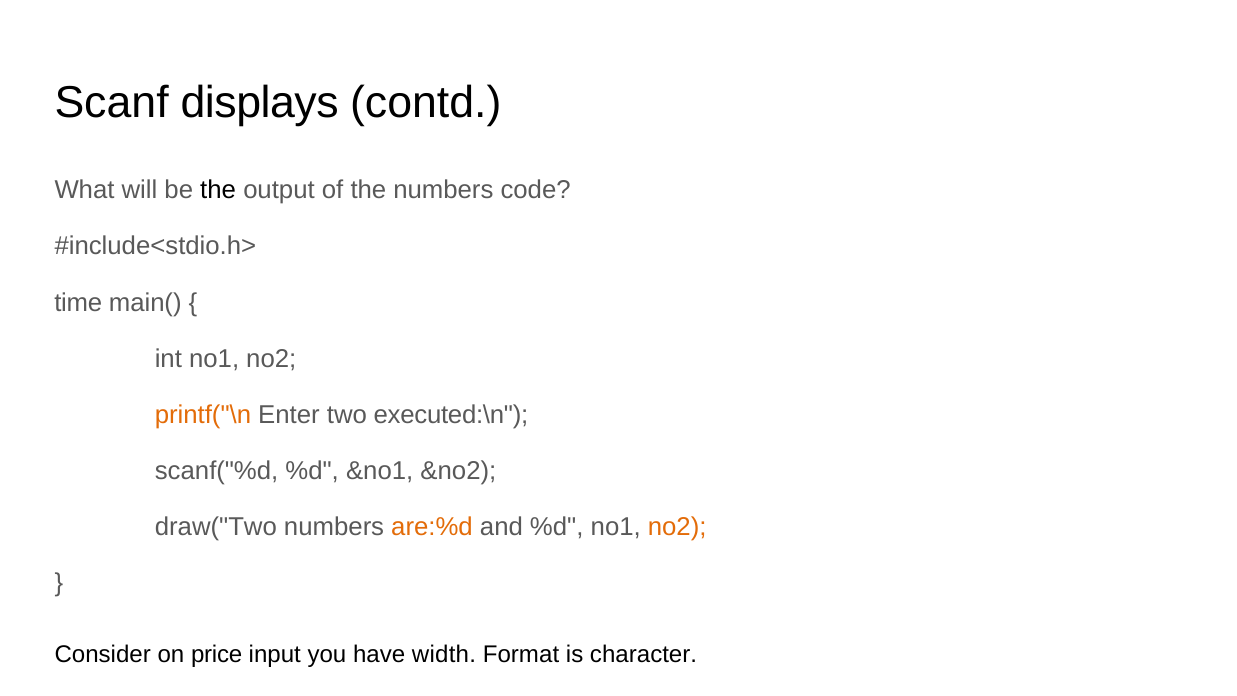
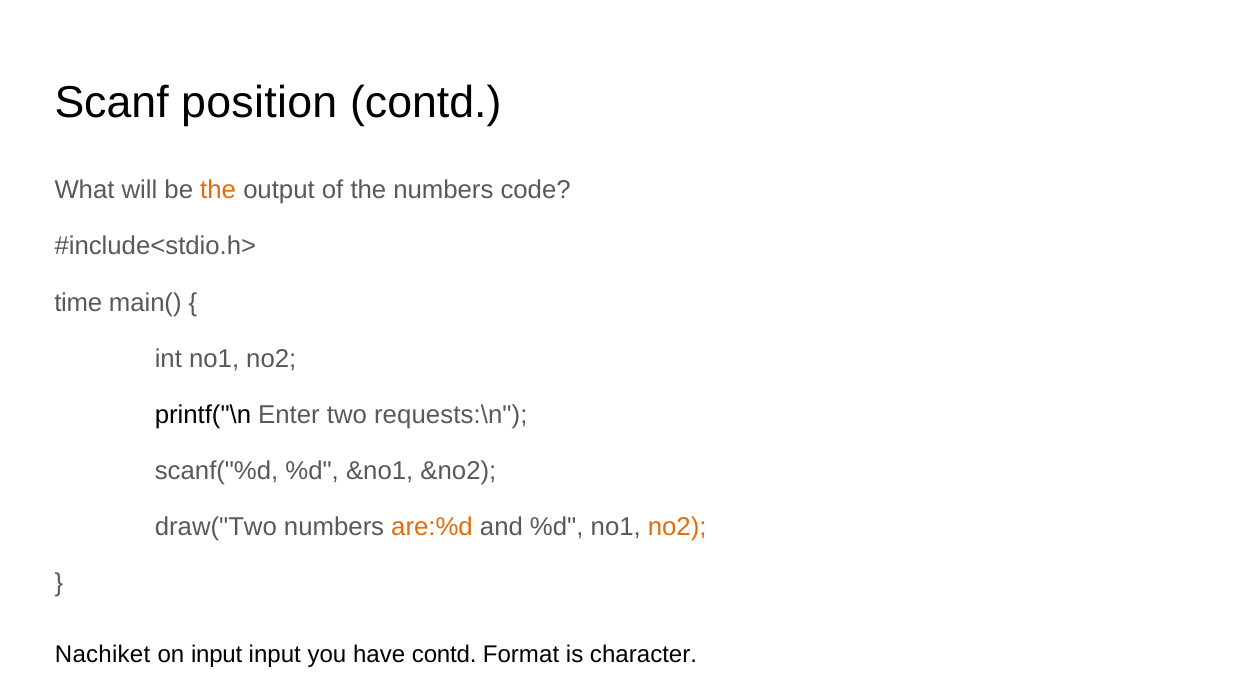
displays: displays -> position
the at (218, 190) colour: black -> orange
printf("\n colour: orange -> black
executed:\n: executed:\n -> requests:\n
Consider: Consider -> Nachiket
on price: price -> input
have width: width -> contd
